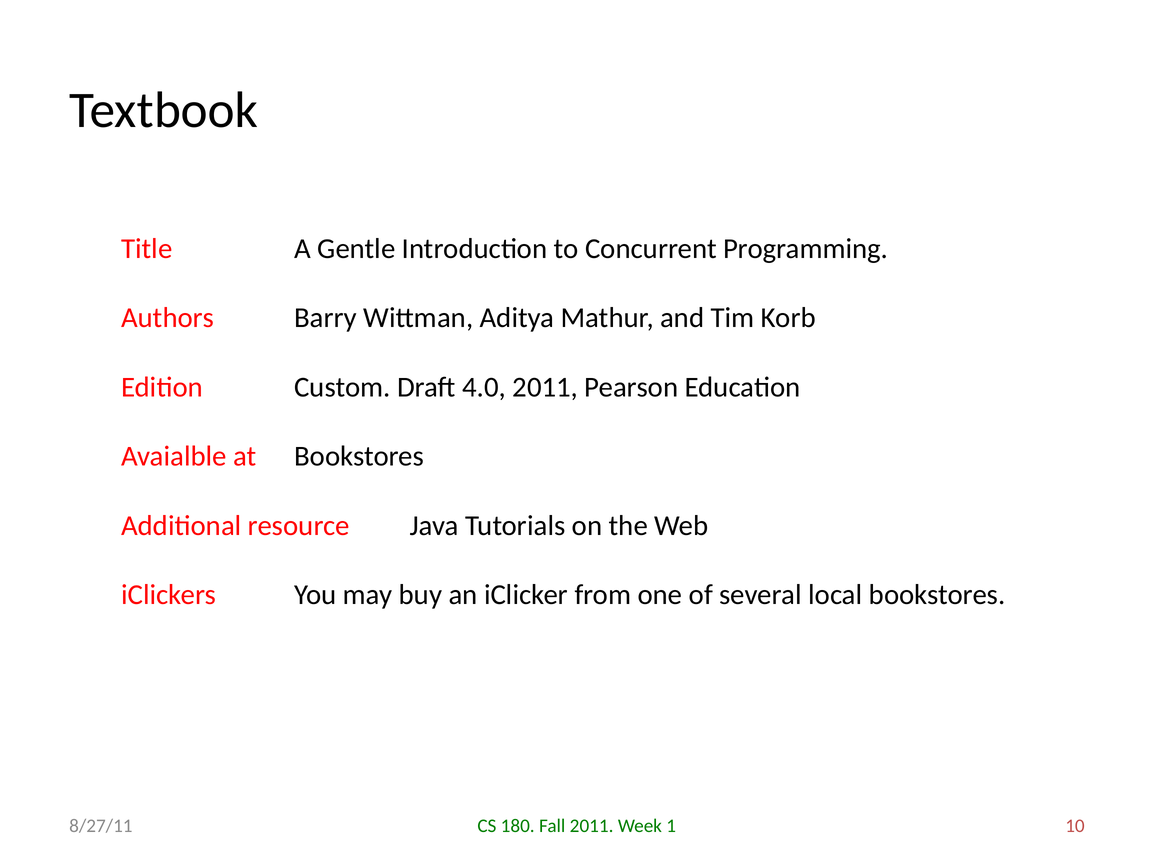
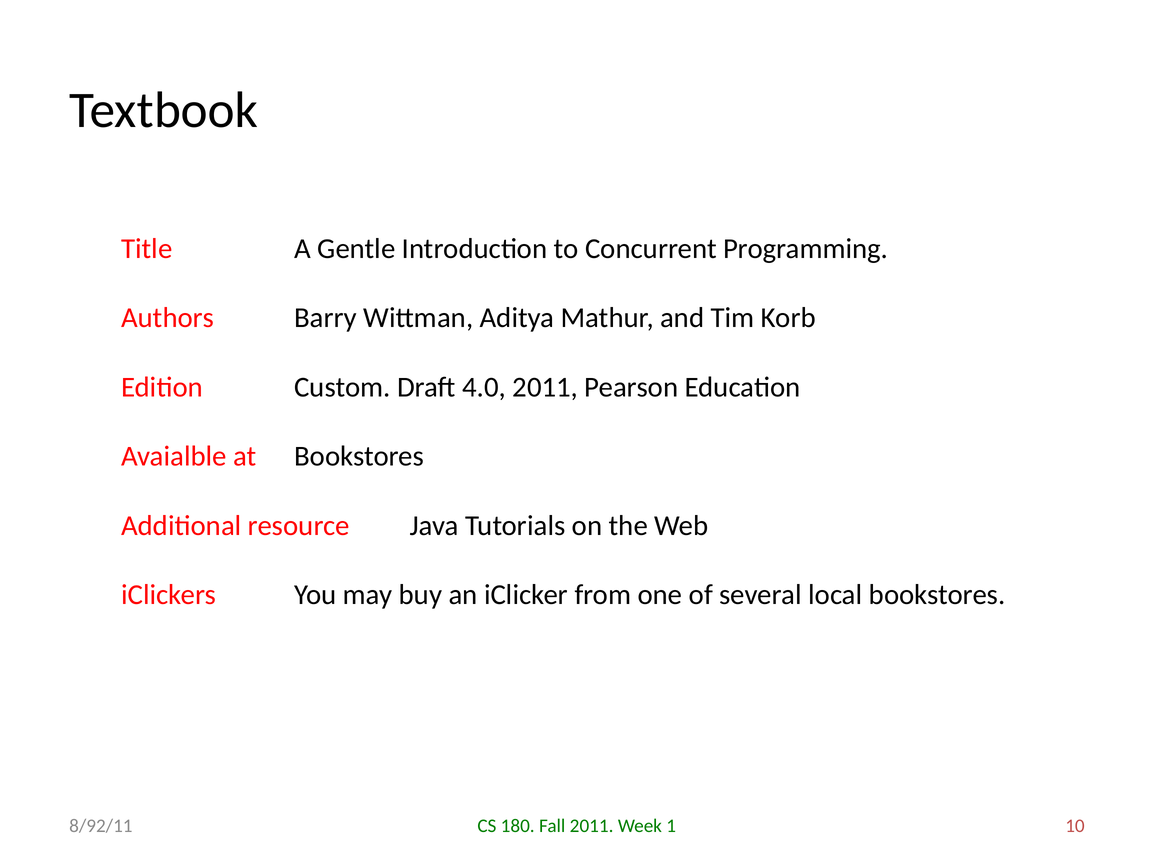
8/27/11: 8/27/11 -> 8/92/11
